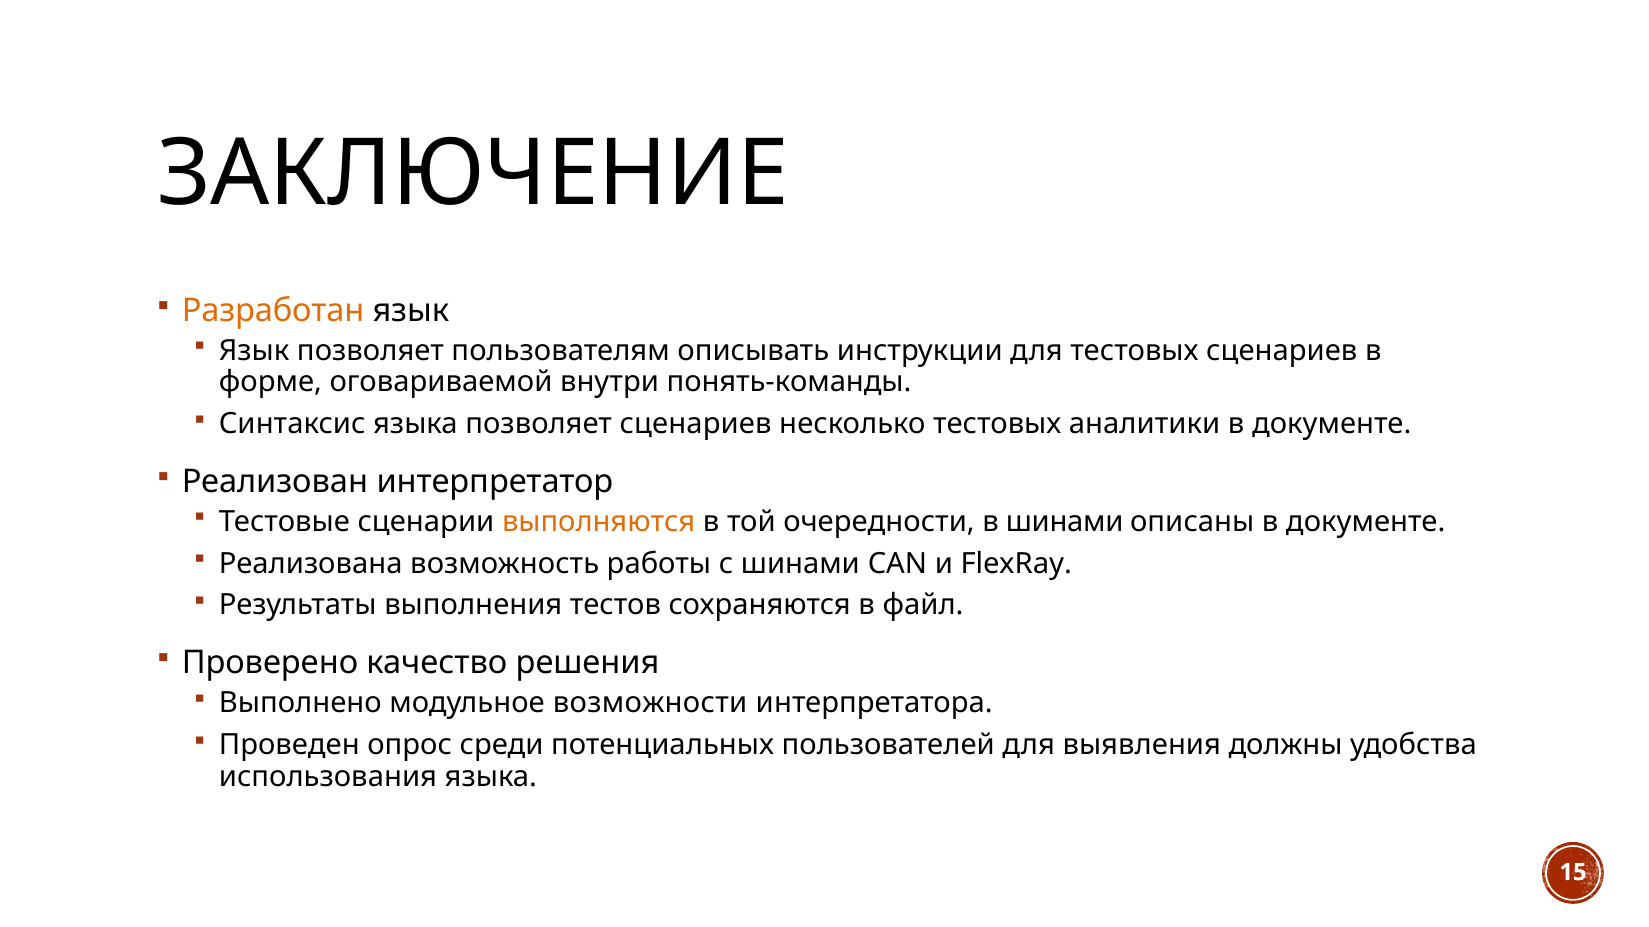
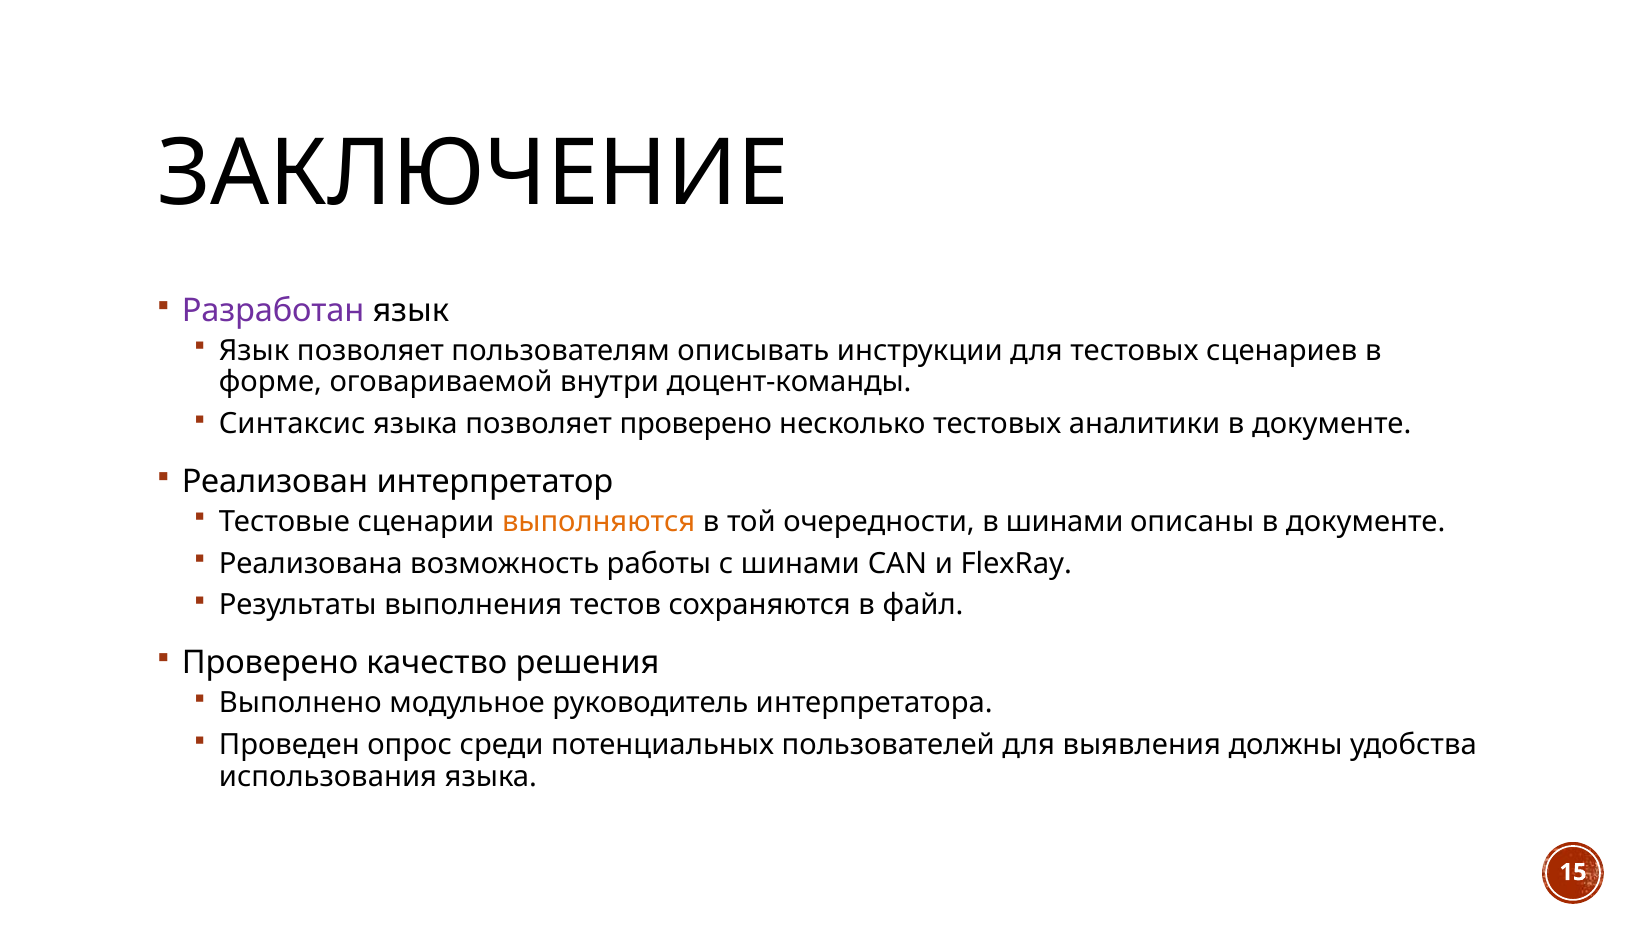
Разработан colour: orange -> purple
понять-команды: понять-команды -> доцент-команды
позволяет сценариев: сценариев -> проверено
возможности: возможности -> руководитель
